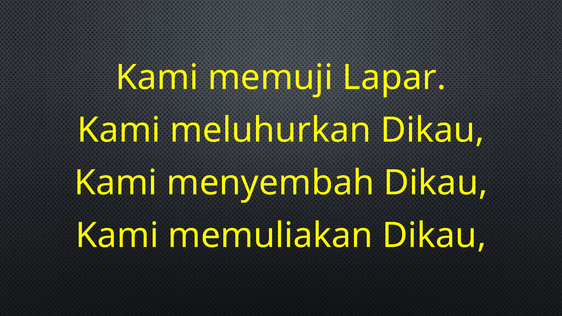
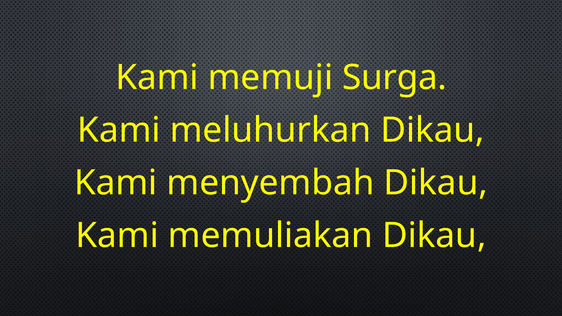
Lapar: Lapar -> Surga
